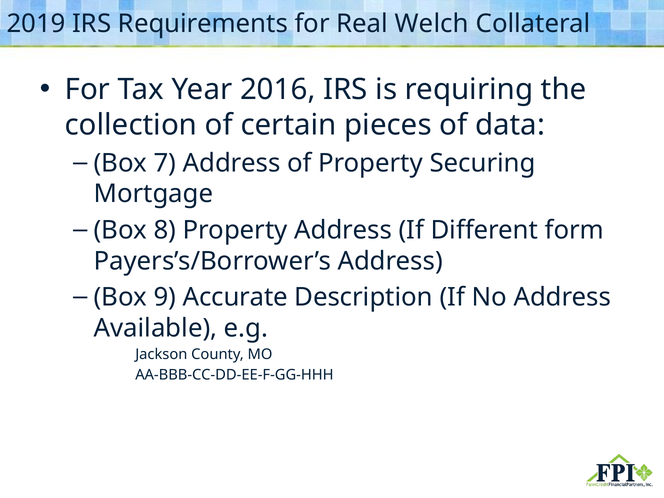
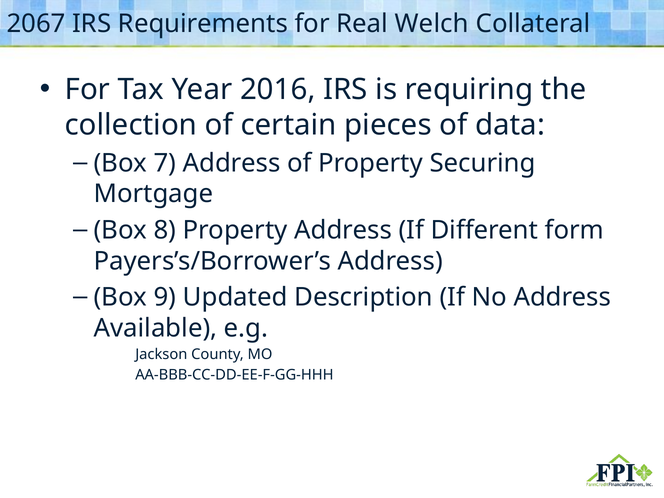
2019: 2019 -> 2067
Accurate: Accurate -> Updated
